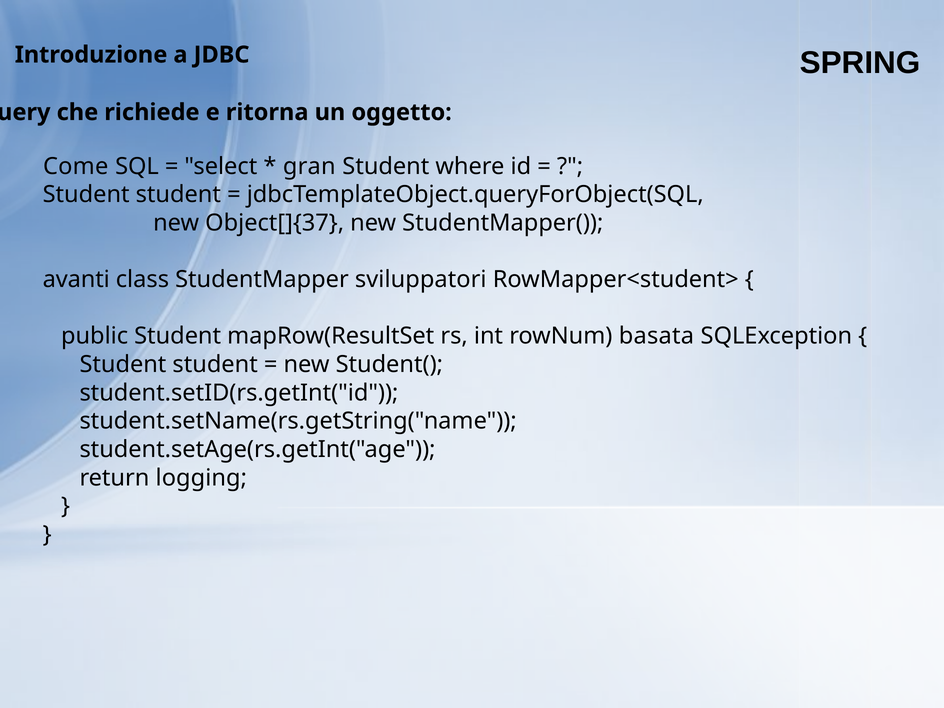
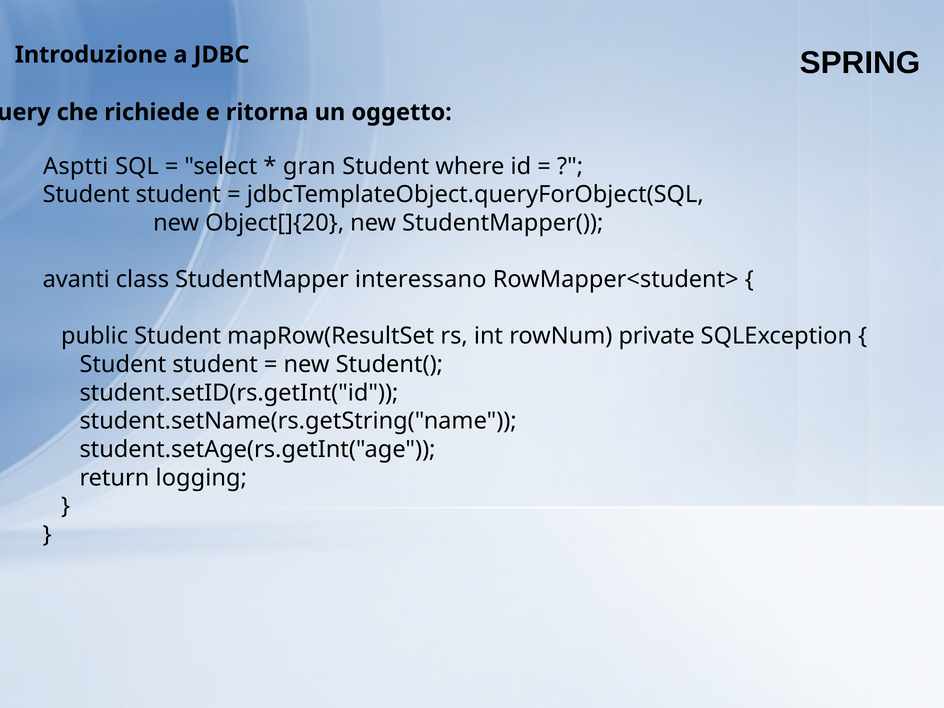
Come: Come -> Asptti
Object[]{37: Object[]{37 -> Object[]{20
sviluppatori: sviluppatori -> interessano
basata: basata -> private
